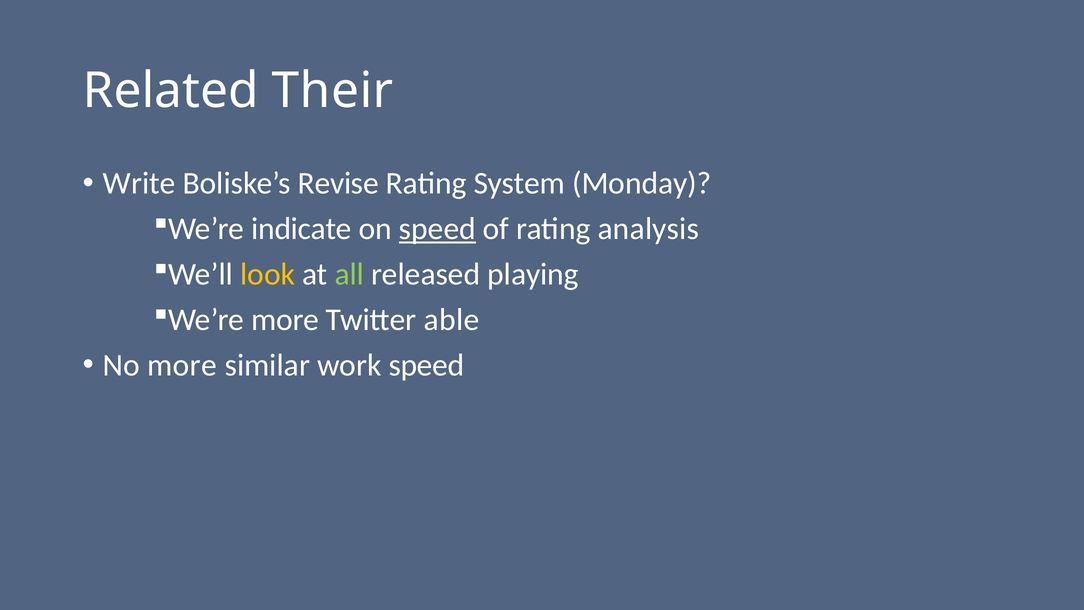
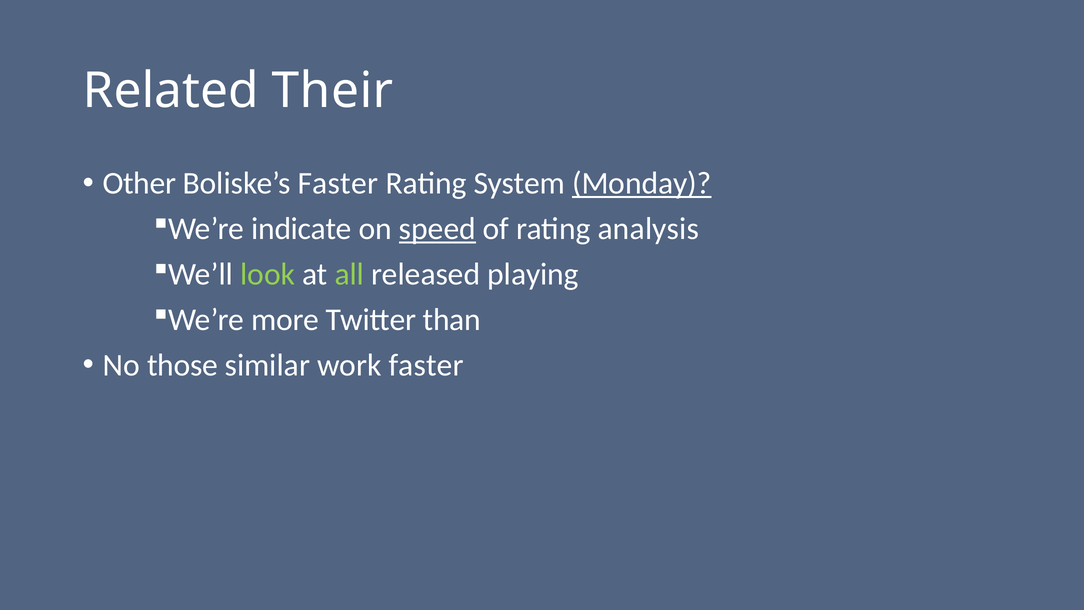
Write: Write -> Other
Boliske’s Revise: Revise -> Faster
Monday underline: none -> present
look colour: yellow -> light green
able: able -> than
No more: more -> those
work speed: speed -> faster
